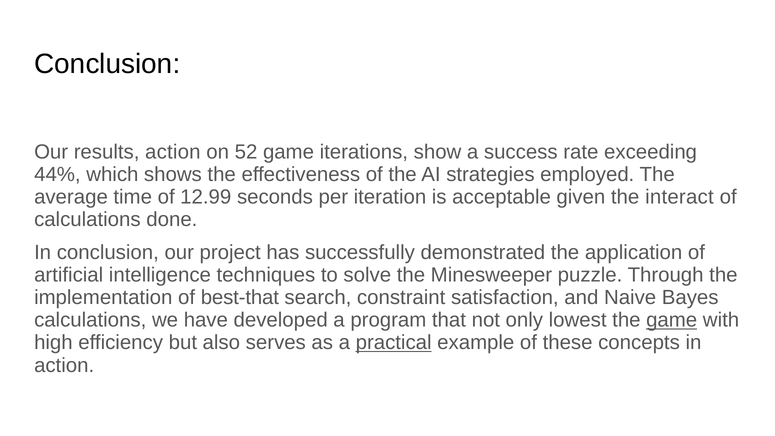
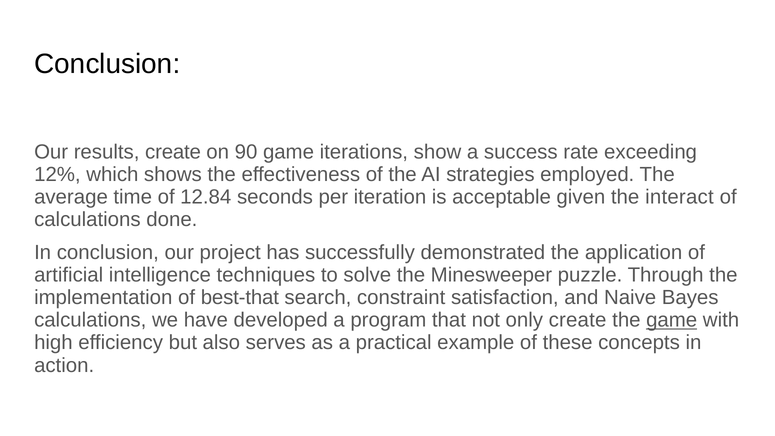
results action: action -> create
52: 52 -> 90
44%: 44% -> 12%
12.99: 12.99 -> 12.84
only lowest: lowest -> create
practical underline: present -> none
